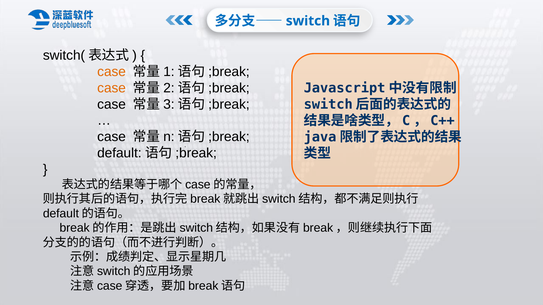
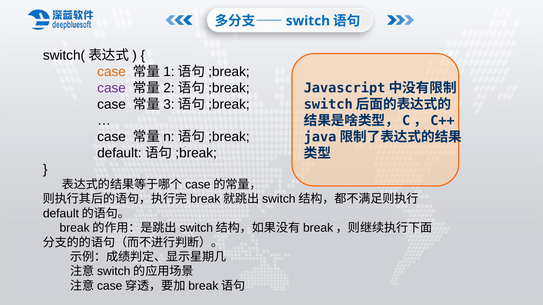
case at (112, 88) colour: orange -> purple
